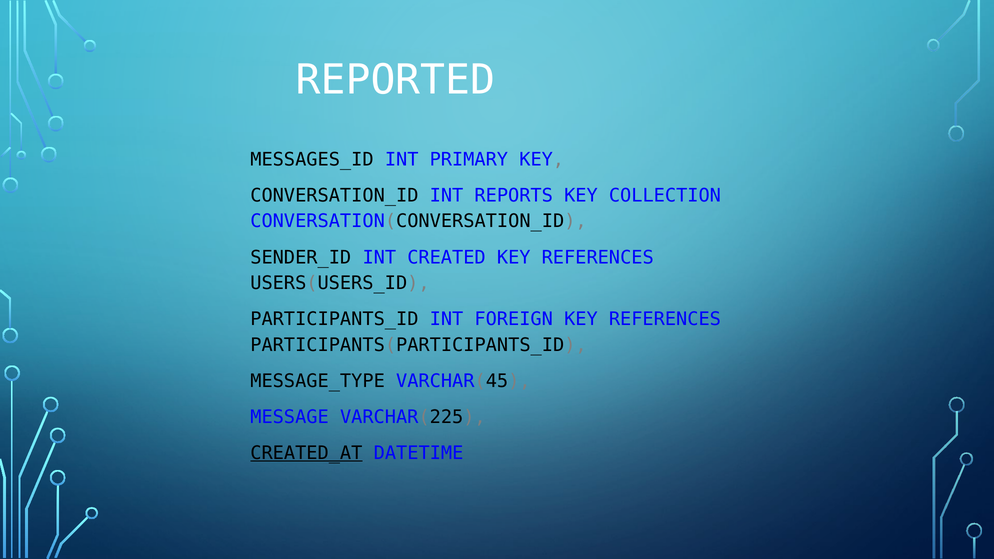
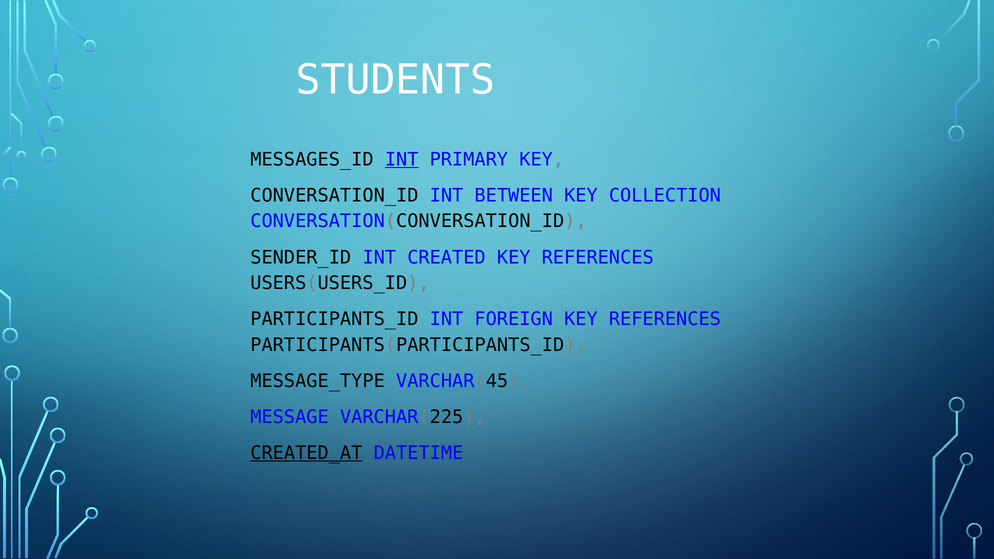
REPORTED: REPORTED -> STUDENTS
INT at (402, 160) underline: none -> present
REPORTS: REPORTS -> BETWEEN
